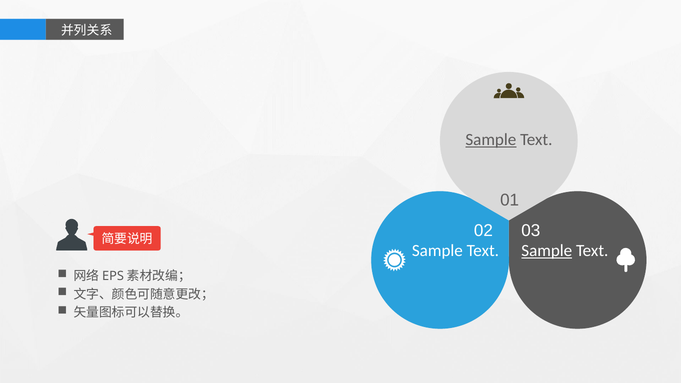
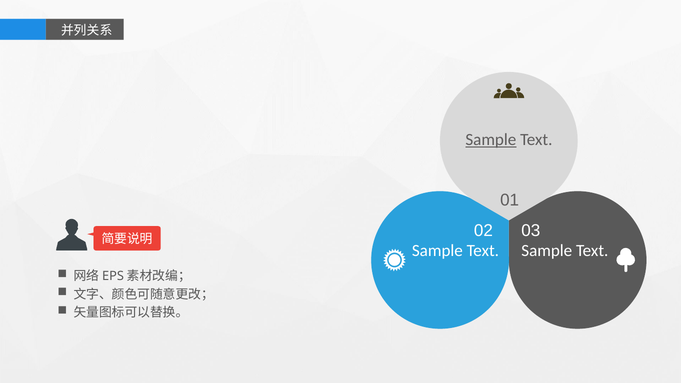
Sample at (547, 250) underline: present -> none
